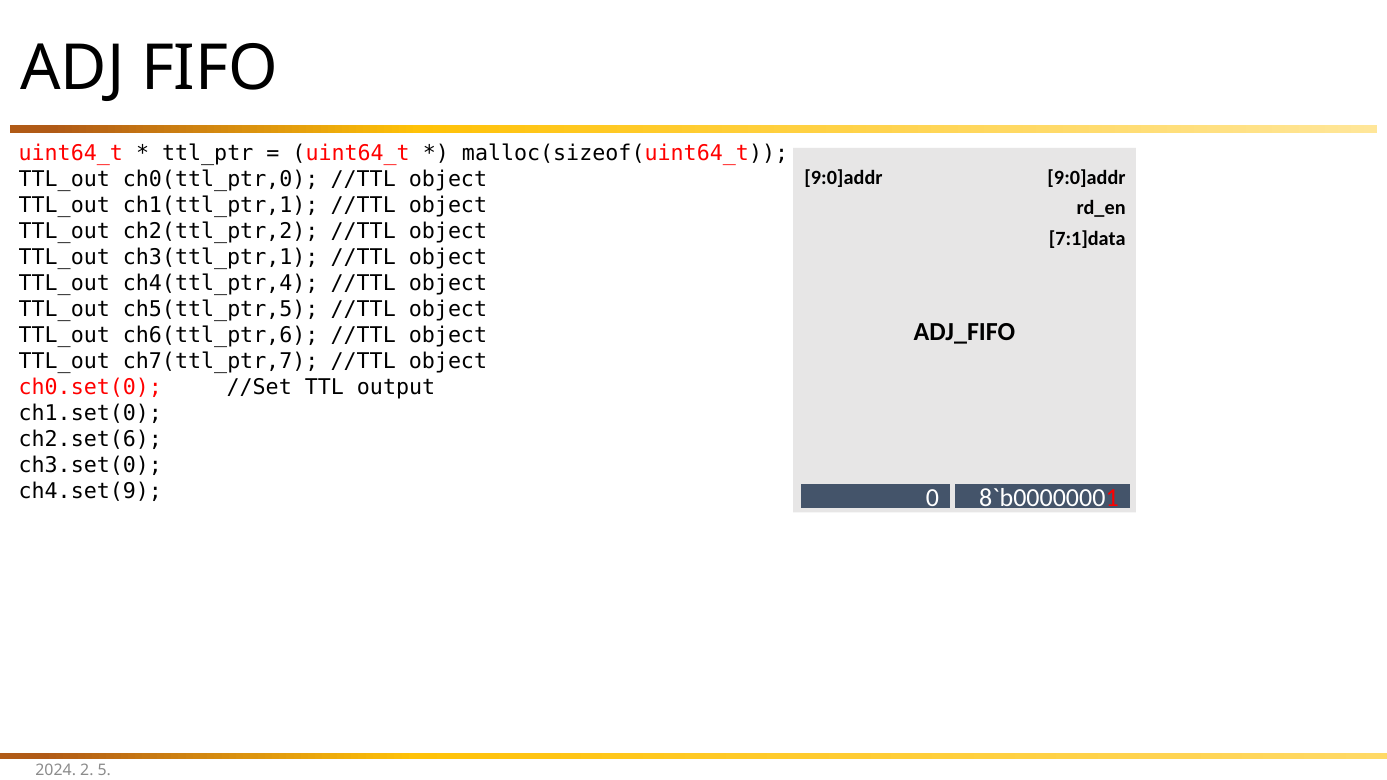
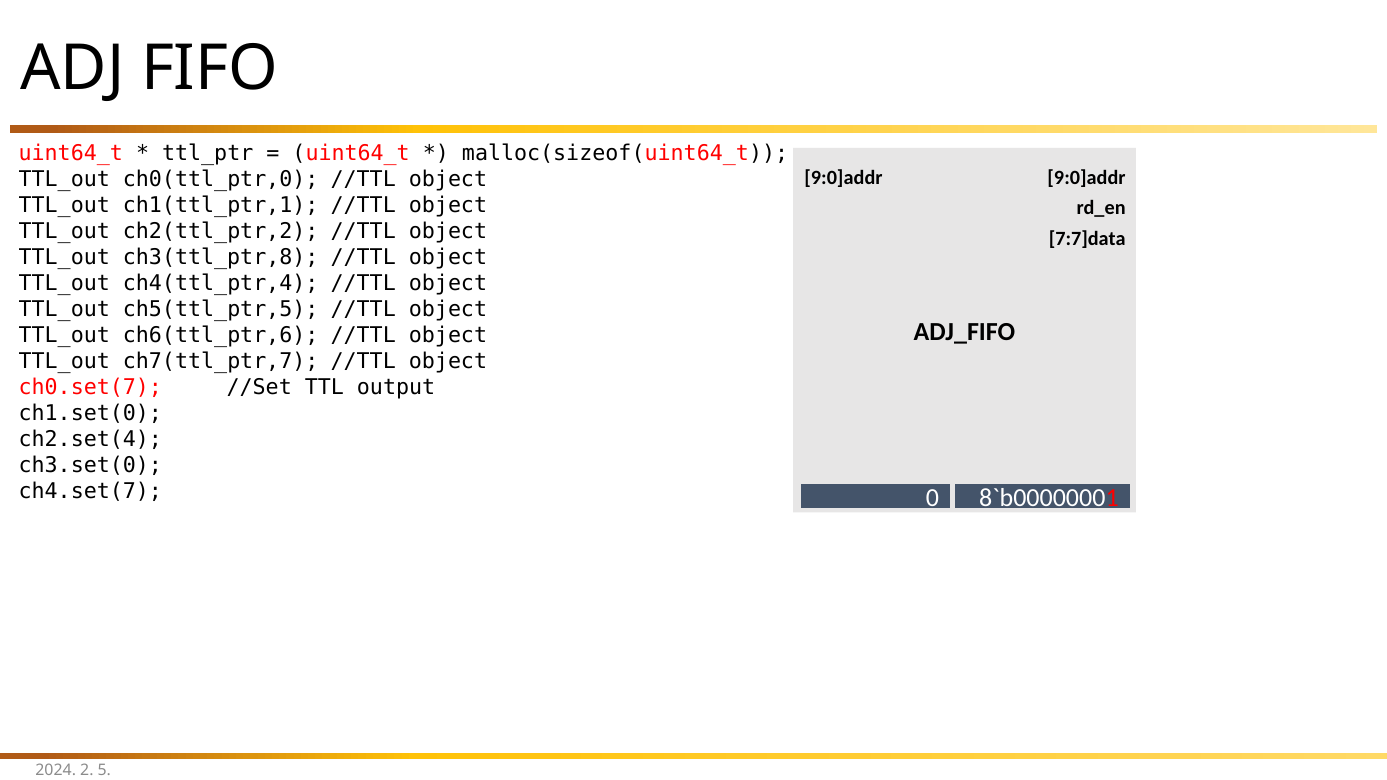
7:1]data: 7:1]data -> 7:7]data
ch3(ttl_ptr,1: ch3(ttl_ptr,1 -> ch3(ttl_ptr,8
ch0.set(0: ch0.set(0 -> ch0.set(7
ch2.set(6: ch2.set(6 -> ch2.set(4
ch4.set(9: ch4.set(9 -> ch4.set(7
